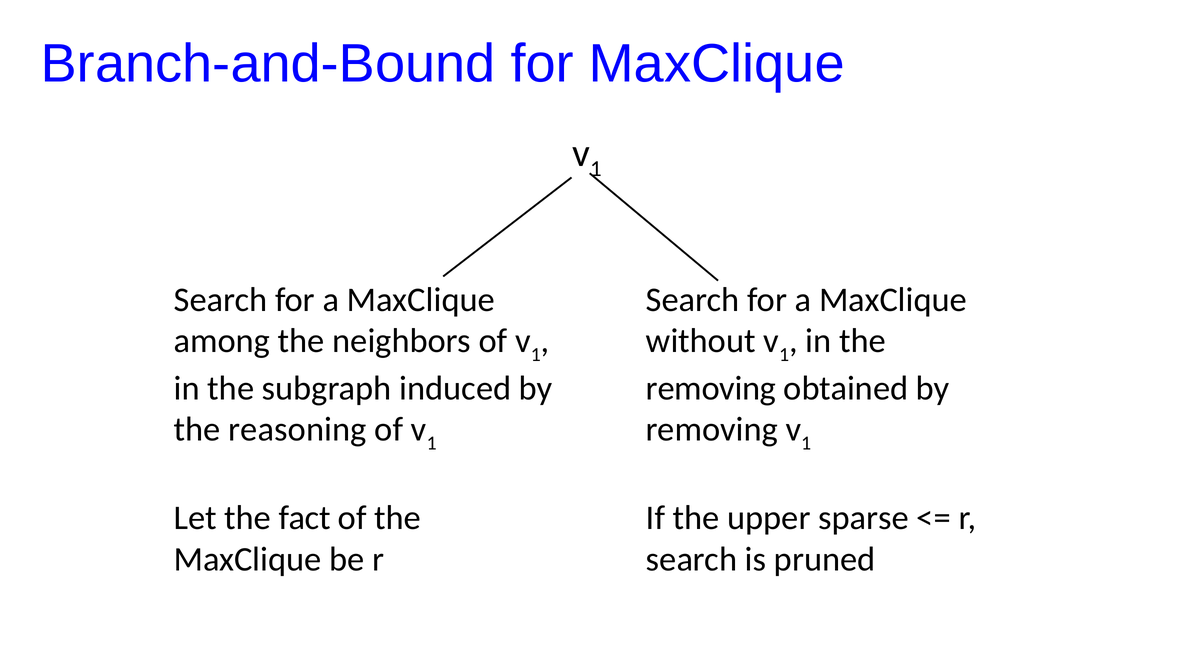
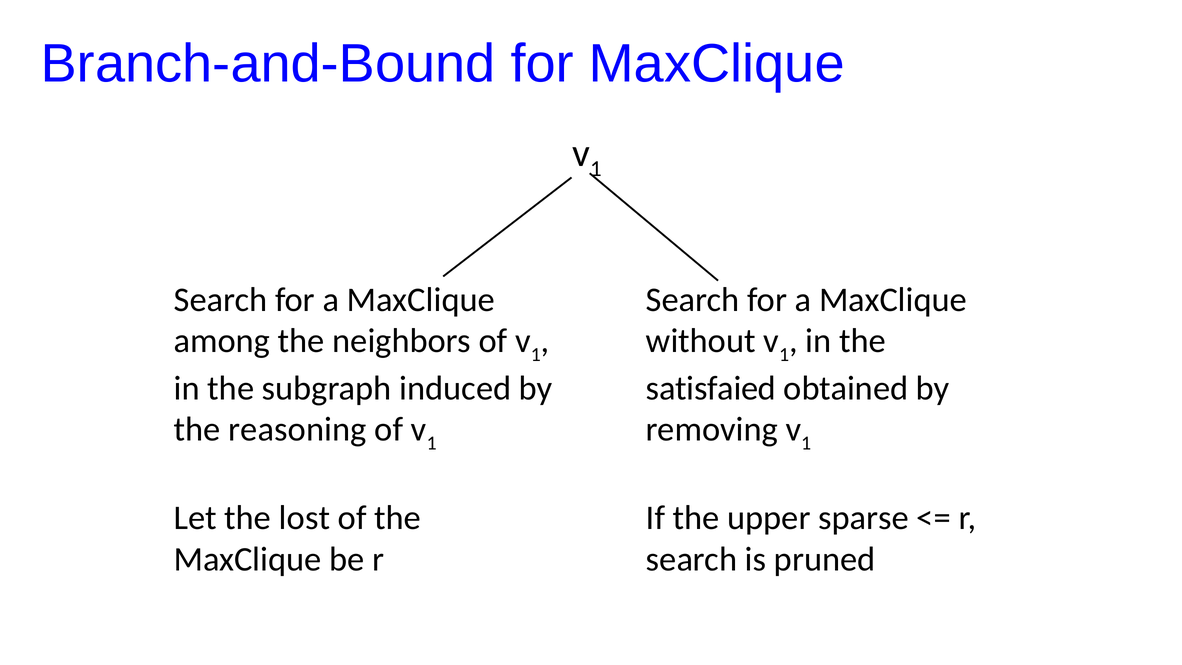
removing at (711, 388): removing -> satisfaied
fact: fact -> lost
